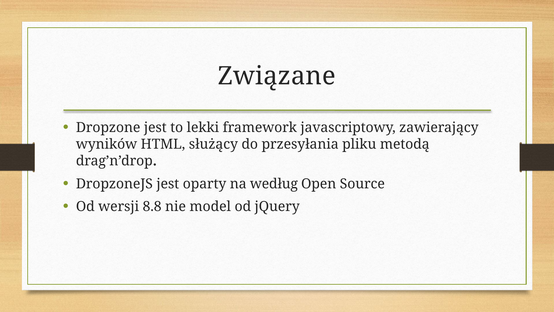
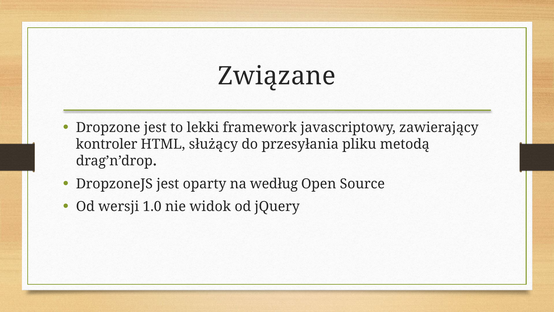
wyników: wyników -> kontroler
8.8: 8.8 -> 1.0
model: model -> widok
